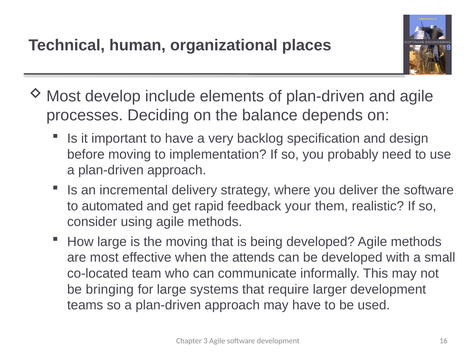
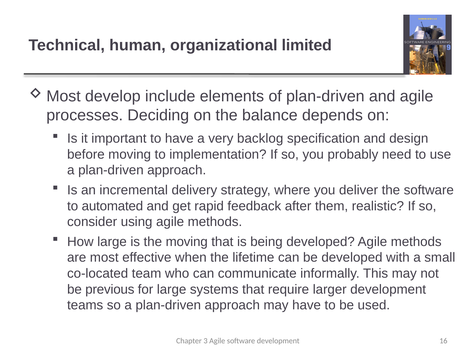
places: places -> limited
your: your -> after
attends: attends -> lifetime
bringing: bringing -> previous
